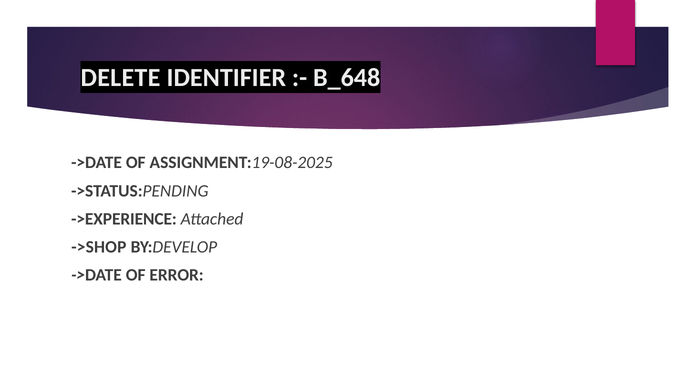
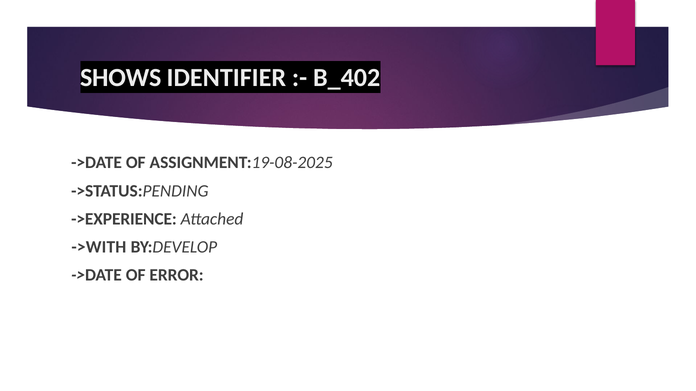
DELETE: DELETE -> SHOWS
B_648: B_648 -> B_402
->SHOP: ->SHOP -> ->WITH
